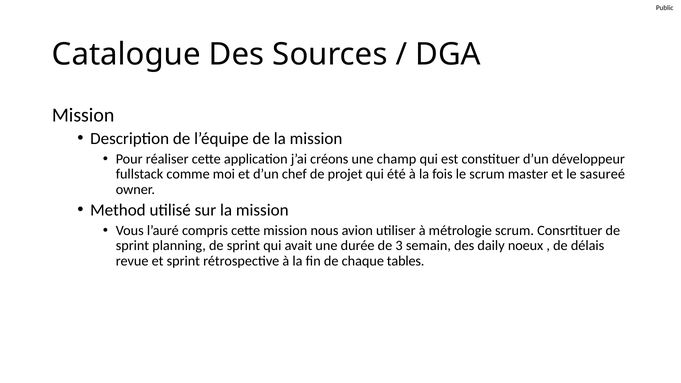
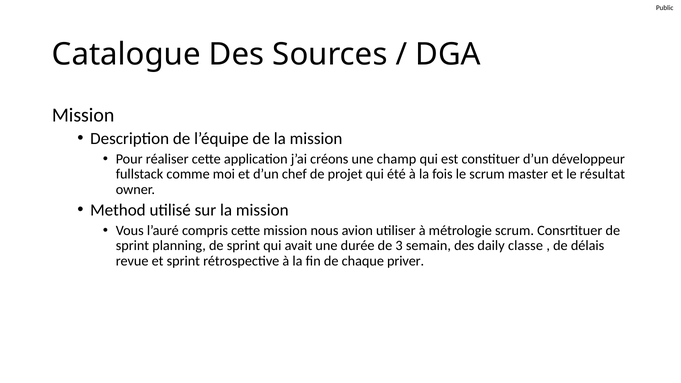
sasureé: sasureé -> résultat
noeux: noeux -> classe
tables: tables -> priver
